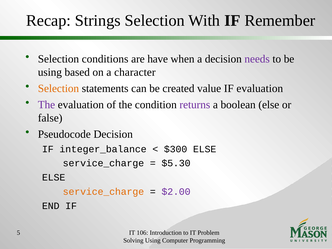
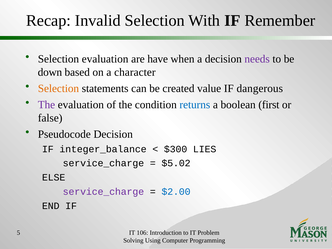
Strings: Strings -> Invalid
Selection conditions: conditions -> evaluation
using at (50, 72): using -> down
IF evaluation: evaluation -> dangerous
returns colour: purple -> blue
boolean else: else -> first
$300 ELSE: ELSE -> LIES
$5.30: $5.30 -> $5.02
service_charge at (103, 192) colour: orange -> purple
$2.00 colour: purple -> blue
